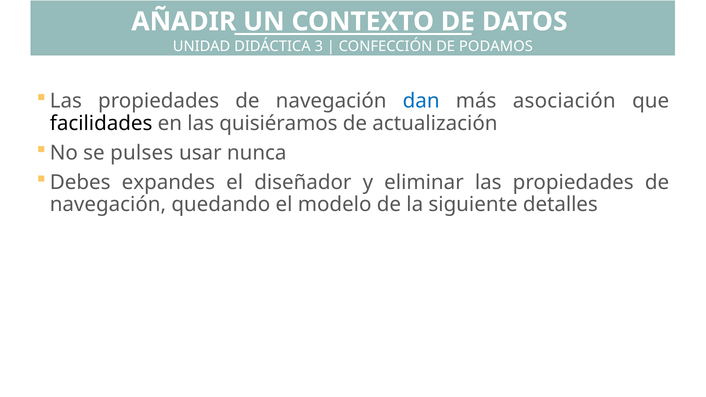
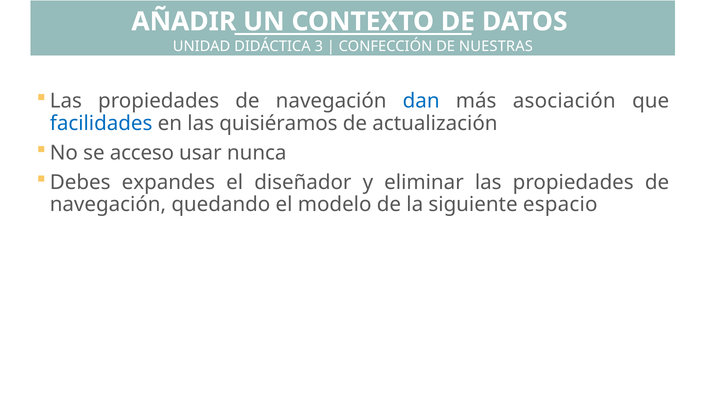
PODAMOS: PODAMOS -> NUESTRAS
facilidades colour: black -> blue
pulses: pulses -> acceso
detalles: detalles -> espacio
